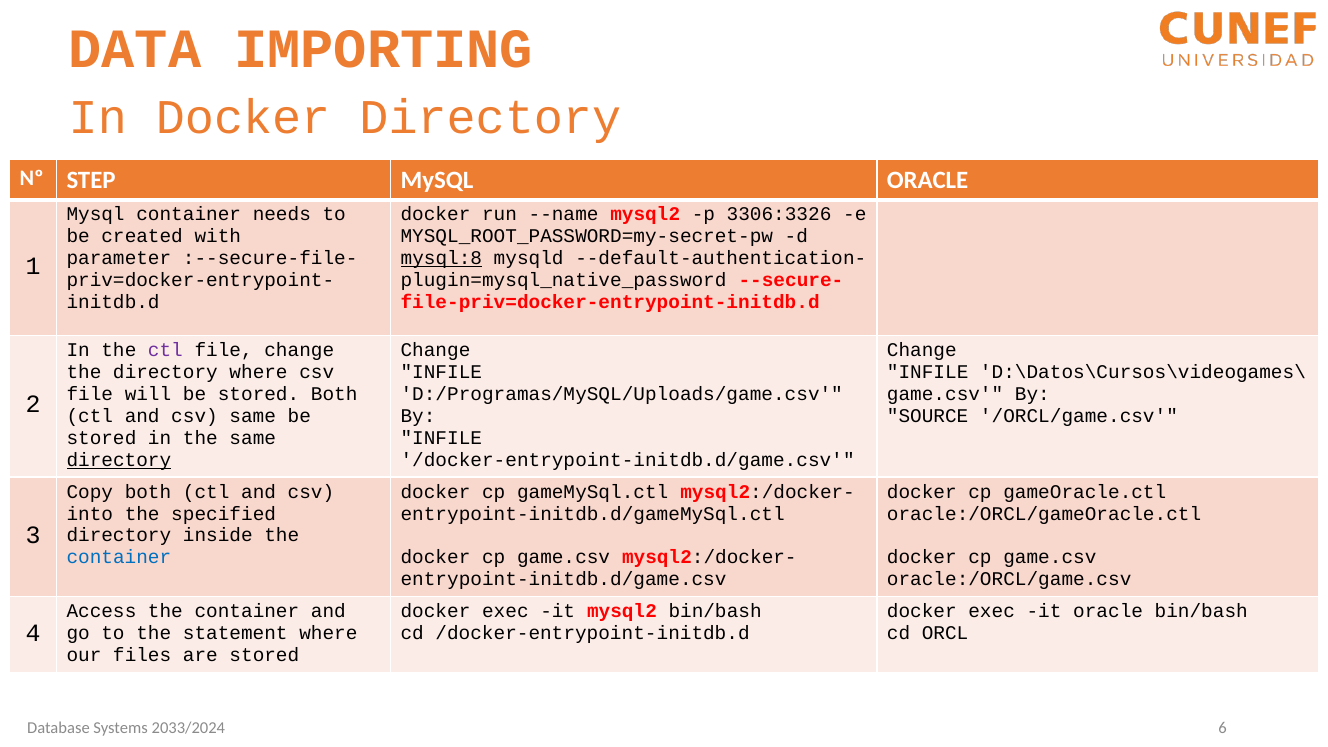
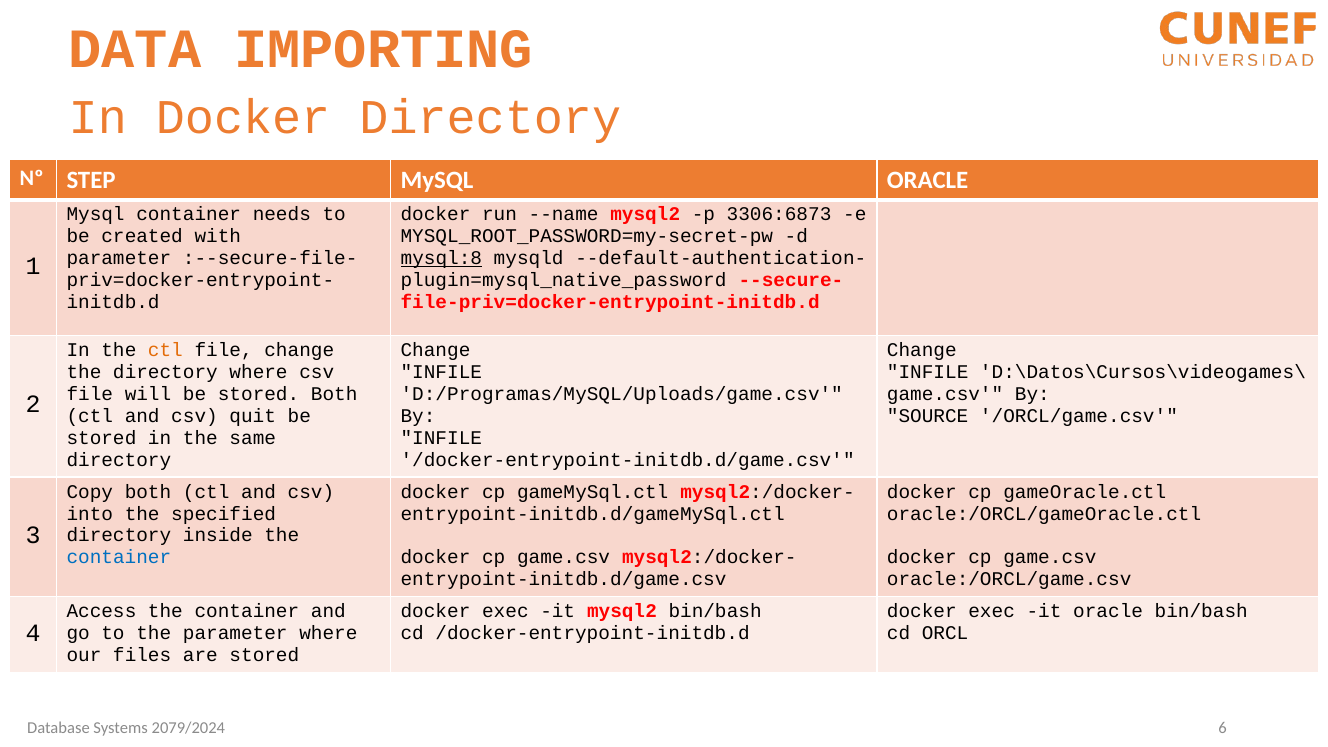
3306:3326: 3306:3326 -> 3306:6873
ctl at (165, 350) colour: purple -> orange
csv same: same -> quit
directory at (119, 460) underline: present -> none
the statement: statement -> parameter
2033/2024: 2033/2024 -> 2079/2024
